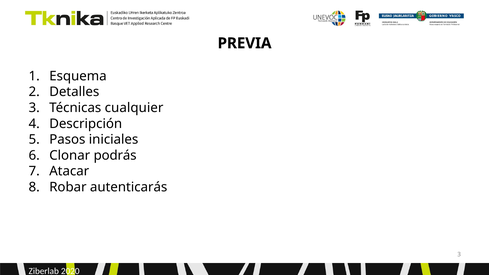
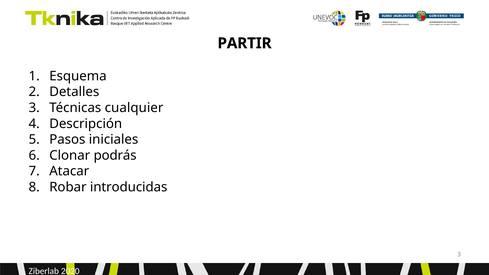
PREVIA: PREVIA -> PARTIR
autenticarás: autenticarás -> introducidas
